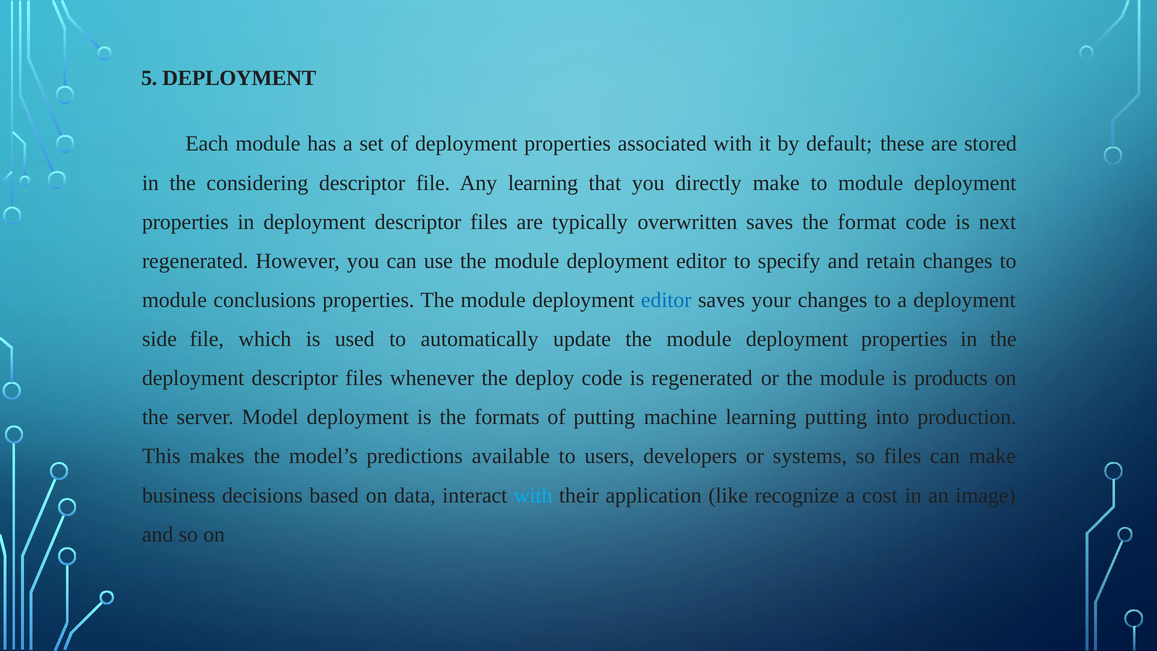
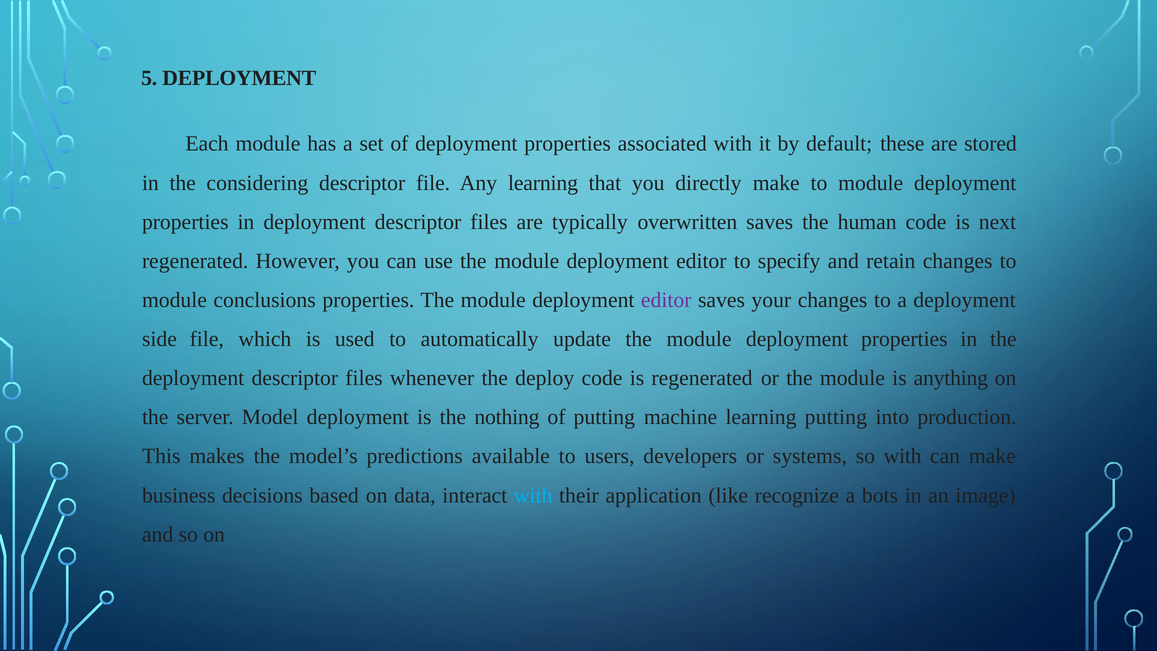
format: format -> human
editor at (666, 300) colour: blue -> purple
products: products -> anything
formats: formats -> nothing
so files: files -> with
cost: cost -> bots
